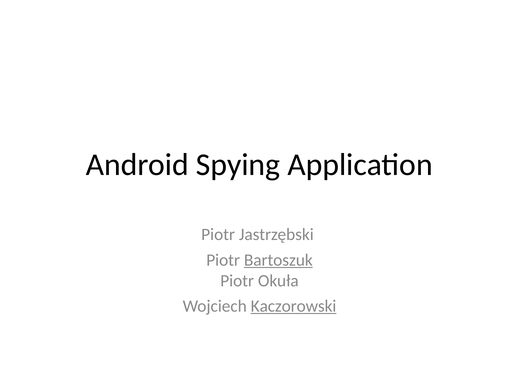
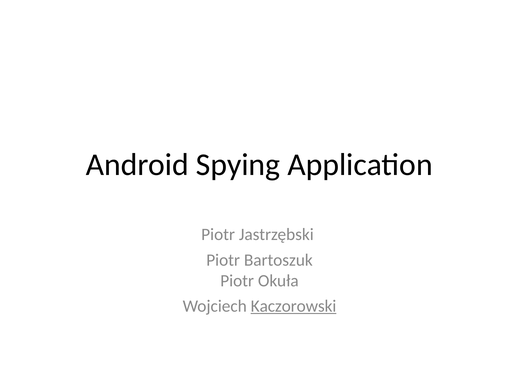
Bartoszuk underline: present -> none
